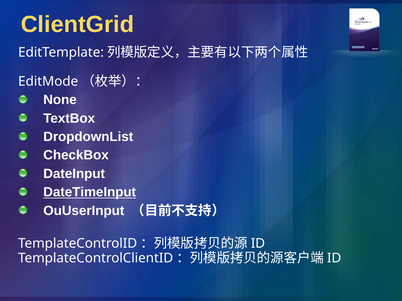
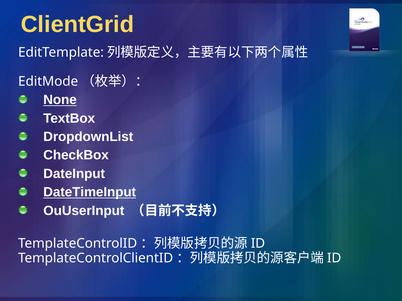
None underline: none -> present
